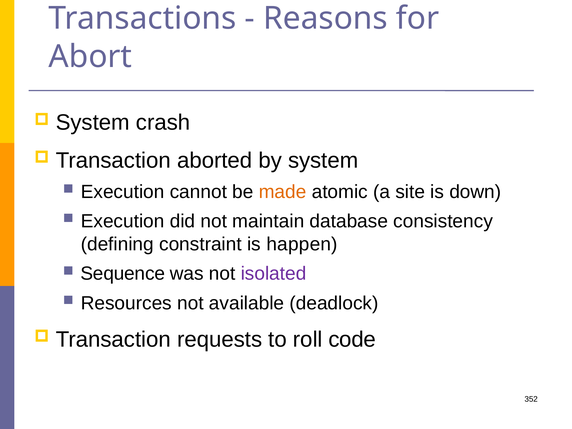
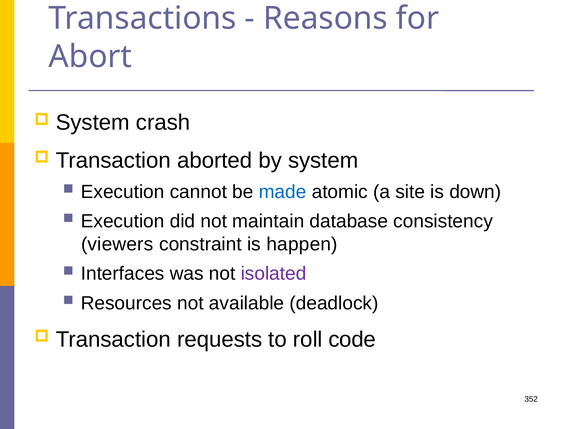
made colour: orange -> blue
defining: defining -> viewers
Sequence: Sequence -> Interfaces
